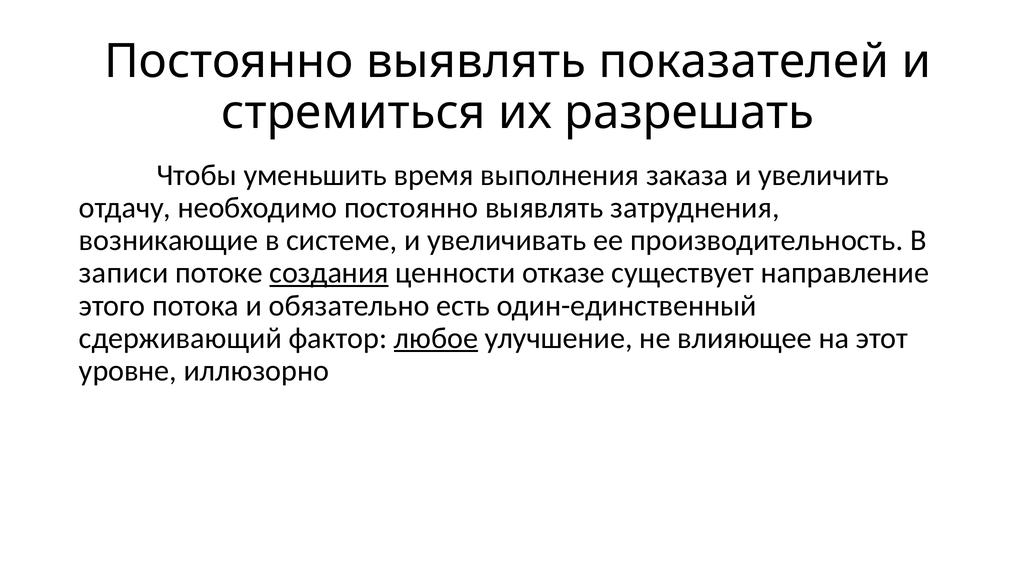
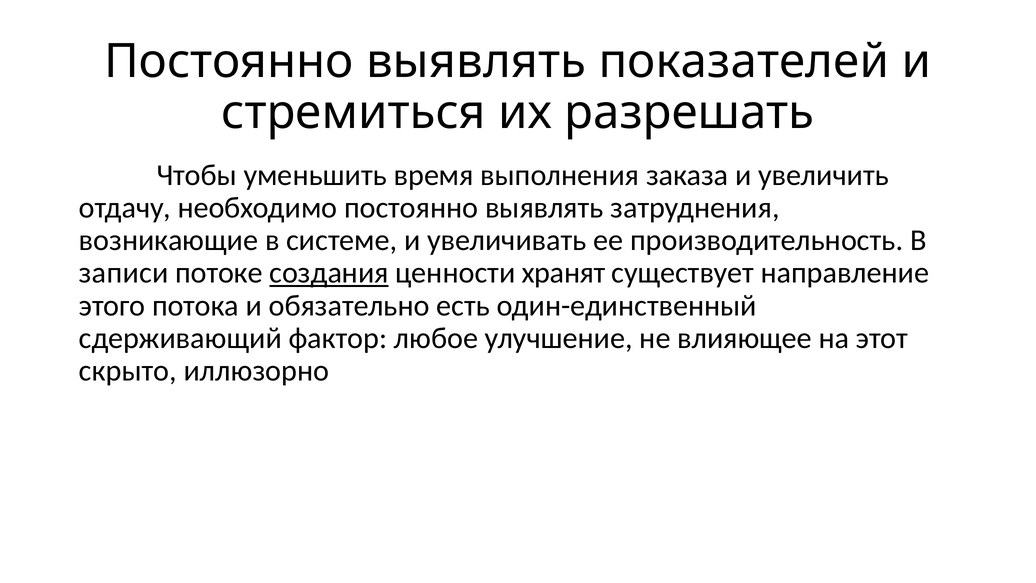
отказе: отказе -> хранят
любое underline: present -> none
уровне: уровне -> скрыто
